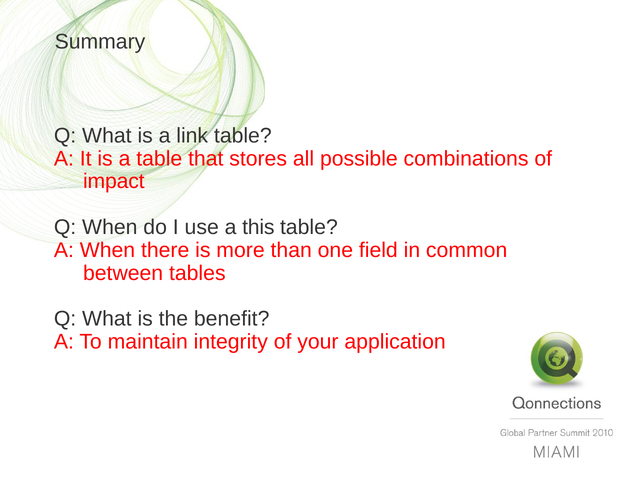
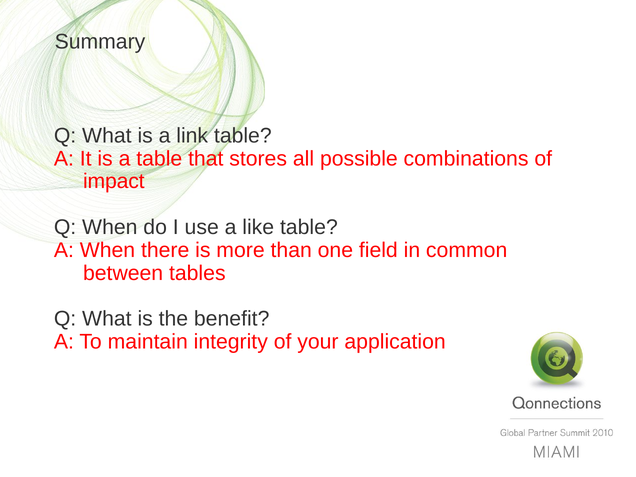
this: this -> like
